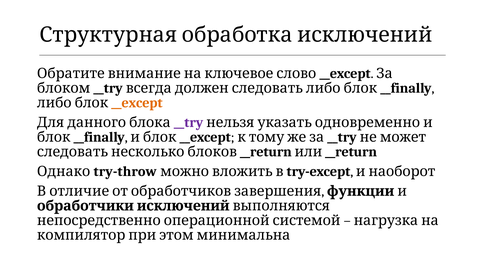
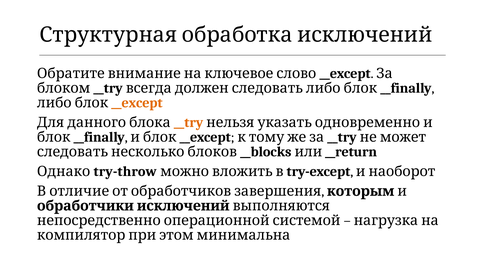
__try at (189, 122) colour: purple -> orange
__return at (266, 152): __return -> __blocks
функции: функции -> которым
